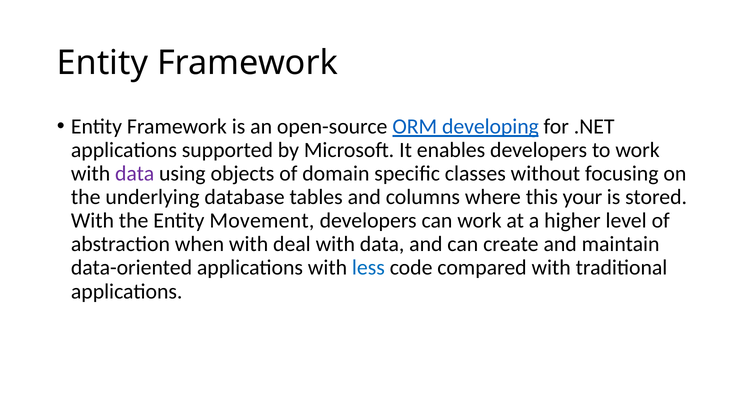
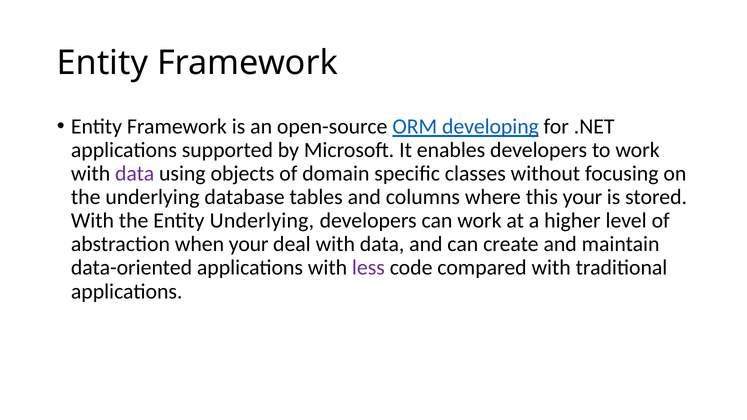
Entity Movement: Movement -> Underlying
when with: with -> your
less colour: blue -> purple
